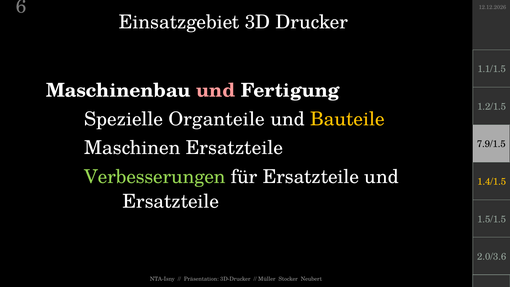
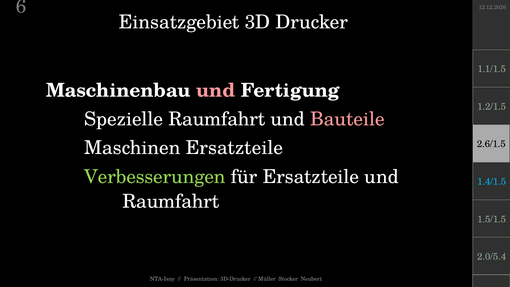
Spezielle Organteile: Organteile -> Raumfahrt
Bauteile colour: yellow -> pink
7.9/1.5: 7.9/1.5 -> 2.6/1.5
1.4/1.5 colour: yellow -> light blue
Ersatzteile at (171, 201): Ersatzteile -> Raumfahrt
2.0/3.6: 2.0/3.6 -> 2.0/5.4
